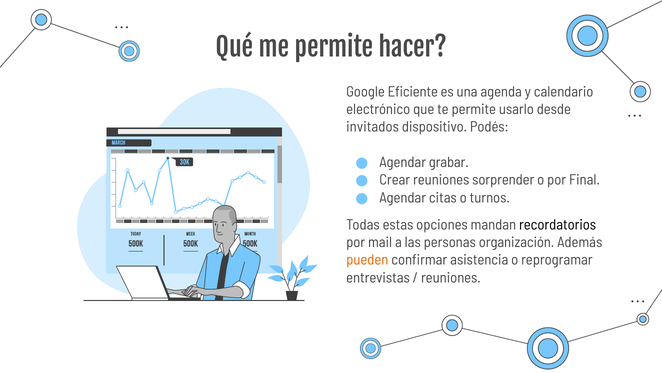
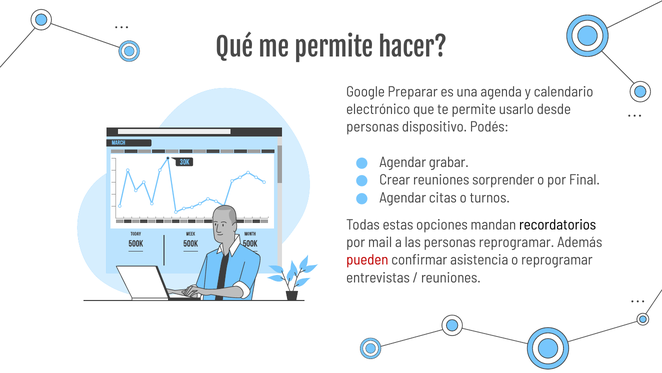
Eficiente: Eficiente -> Preparar
invitados at (373, 127): invitados -> personas
personas organización: organización -> reprogramar
pueden colour: orange -> red
